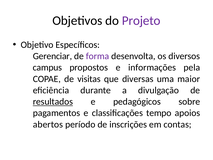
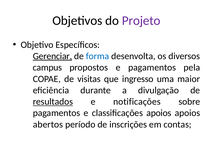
Gerenciar underline: none -> present
forma colour: purple -> blue
e informações: informações -> pagamentos
diversas: diversas -> ingresso
pedagógicos: pedagógicos -> notificações
classificações tempo: tempo -> apoios
